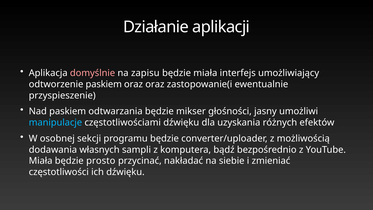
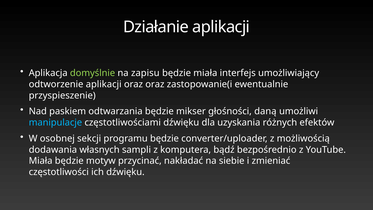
domyślnie colour: pink -> light green
odtworzenie paskiem: paskiem -> aplikacji
jasny: jasny -> daną
prosto: prosto -> motyw
